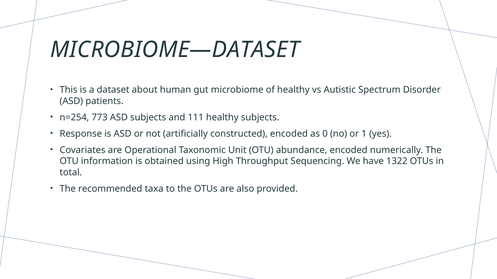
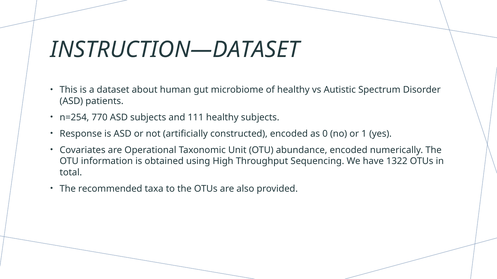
MICROBIOME—DATASET: MICROBIOME—DATASET -> INSTRUCTION—DATASET
773: 773 -> 770
